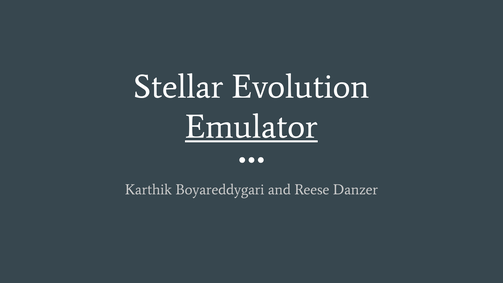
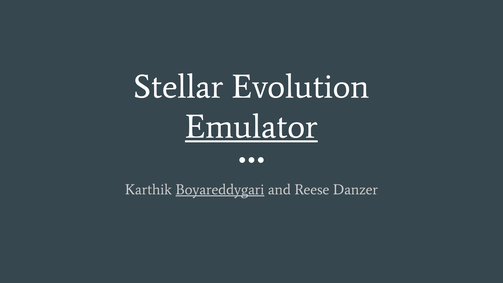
Boyareddygari underline: none -> present
